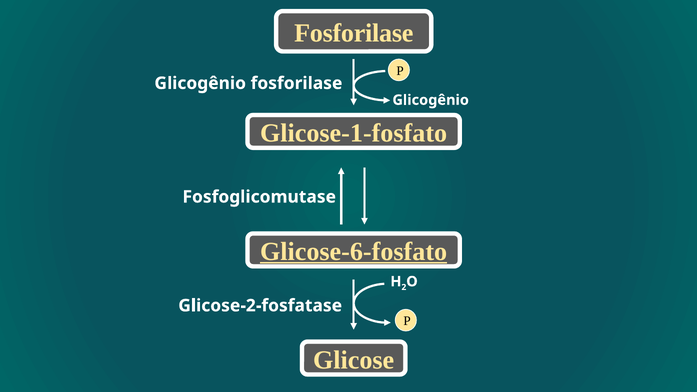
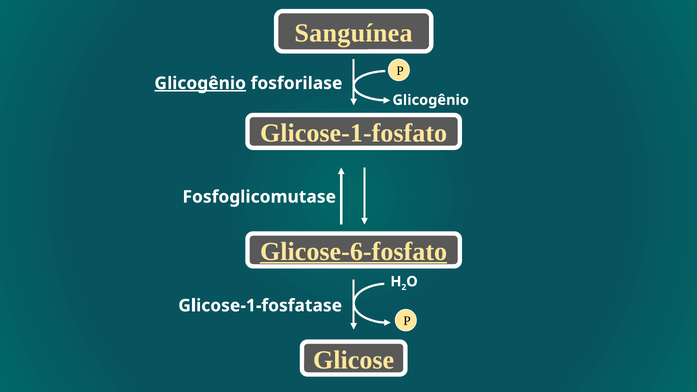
Fosforilase at (354, 33): Fosforilase -> Sanguínea
Glicogênio at (200, 83) underline: none -> present
Glicose-2-fosfatase: Glicose-2-fosfatase -> Glicose-1-fosfatase
